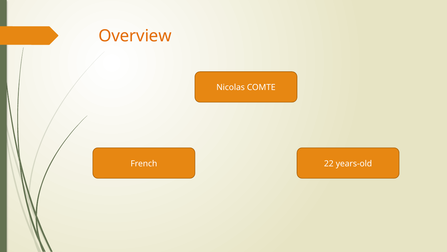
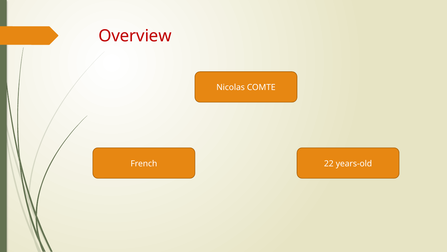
Overview colour: orange -> red
